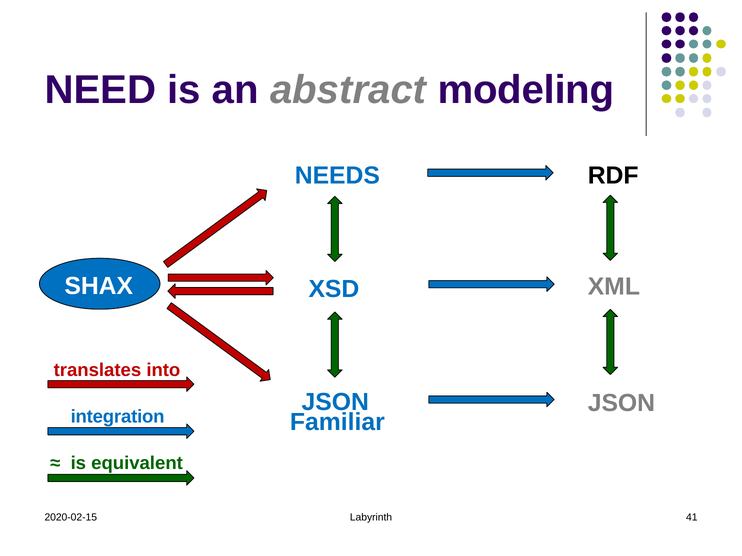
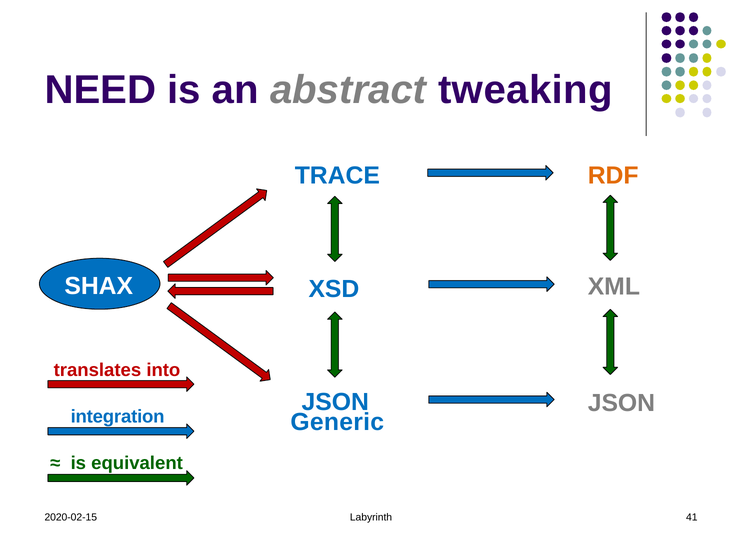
modeling: modeling -> tweaking
NEEDS: NEEDS -> TRACE
RDF colour: black -> orange
Familiar: Familiar -> Generic
